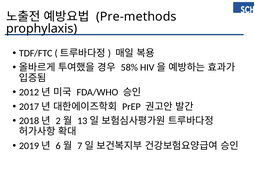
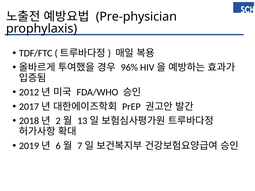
Pre-methods: Pre-methods -> Pre-physician
58%: 58% -> 96%
